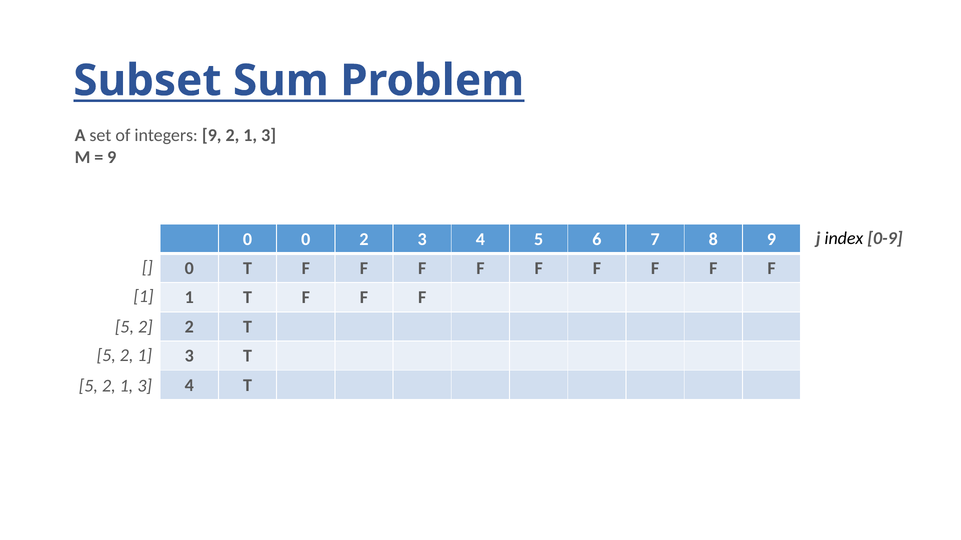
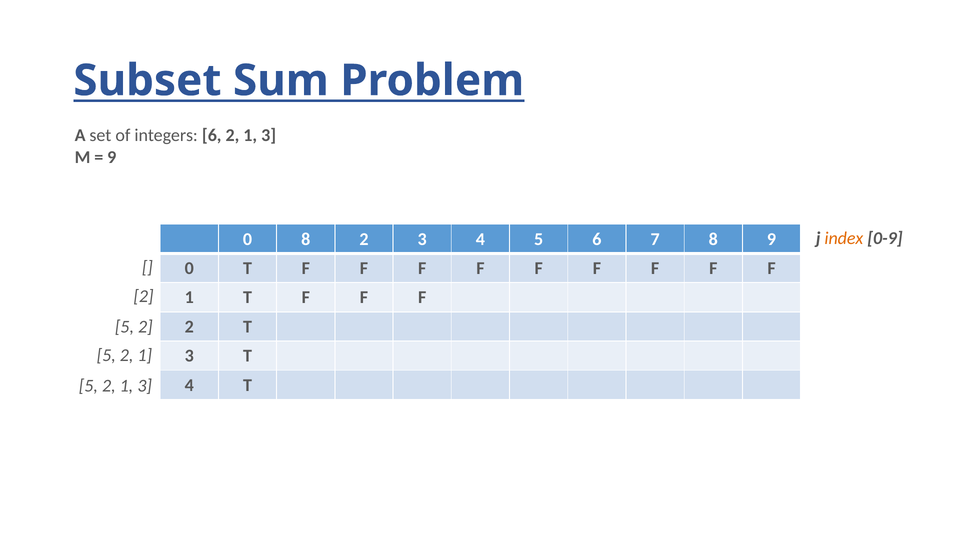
integers 9: 9 -> 6
index colour: black -> orange
0 0: 0 -> 8
1 at (144, 297): 1 -> 2
